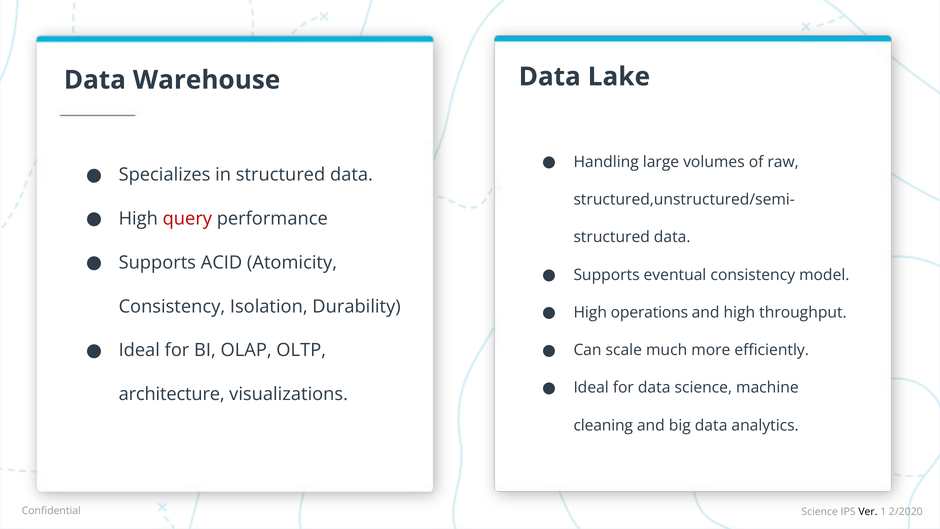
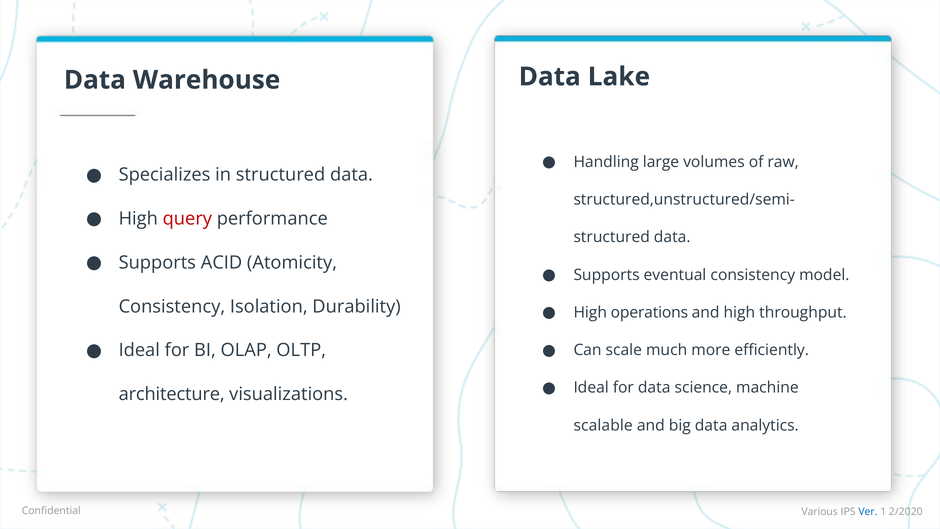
cleaning: cleaning -> scalable
Science at (820, 512): Science -> Various
Ver colour: black -> blue
